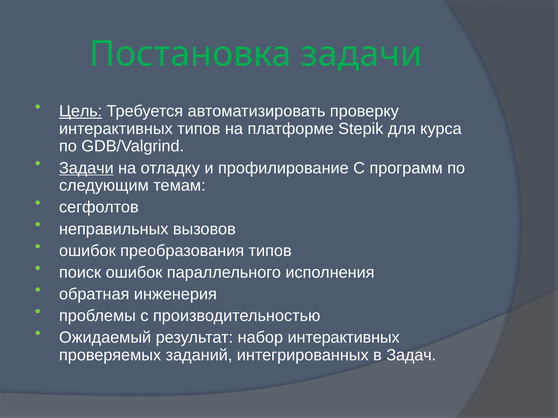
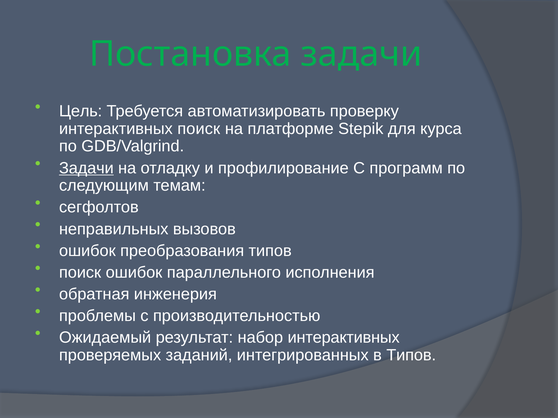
Цель underline: present -> none
интерактивных типов: типов -> поиск
в Задач: Задач -> Типов
